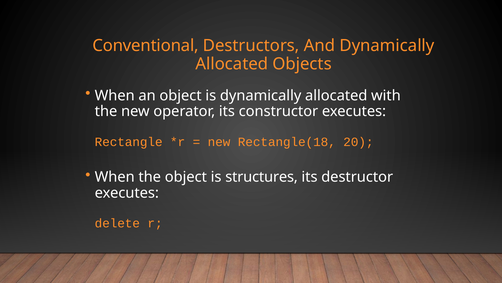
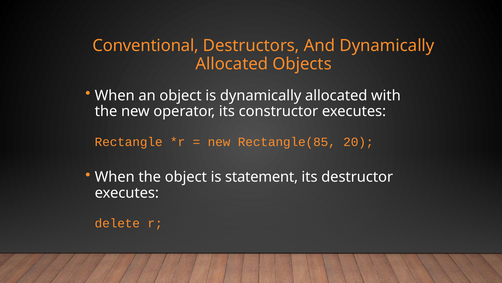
Rectangle(18: Rectangle(18 -> Rectangle(85
structures: structures -> statement
